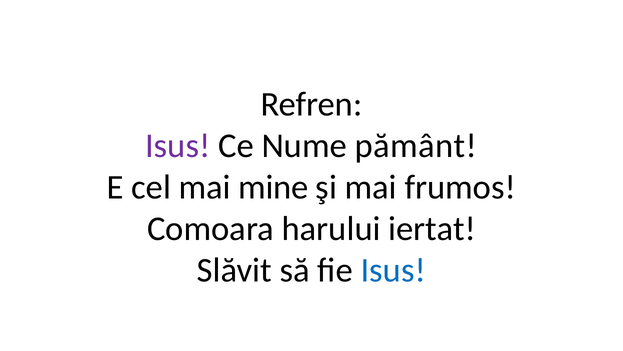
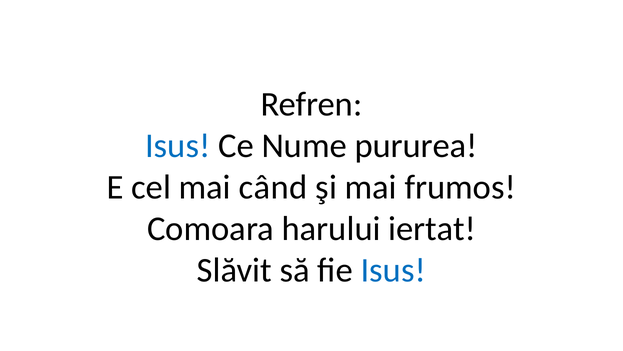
Isus at (178, 145) colour: purple -> blue
pământ: pământ -> pururea
mine: mine -> când
